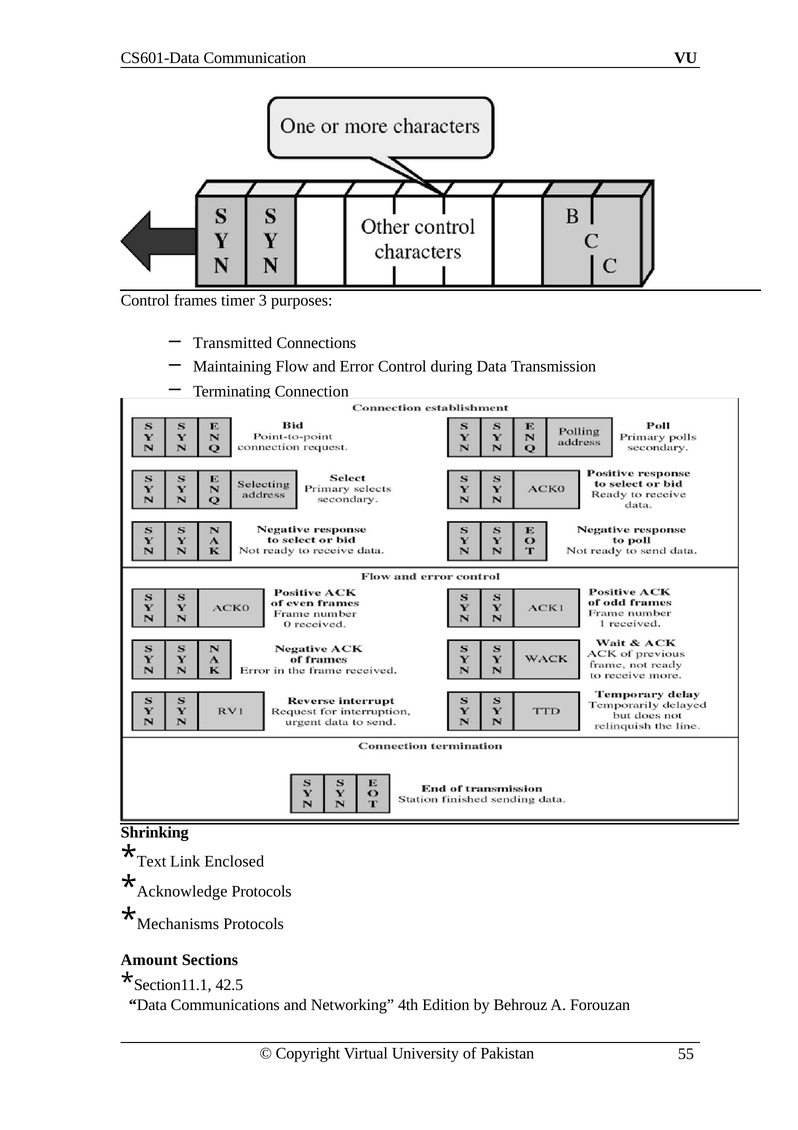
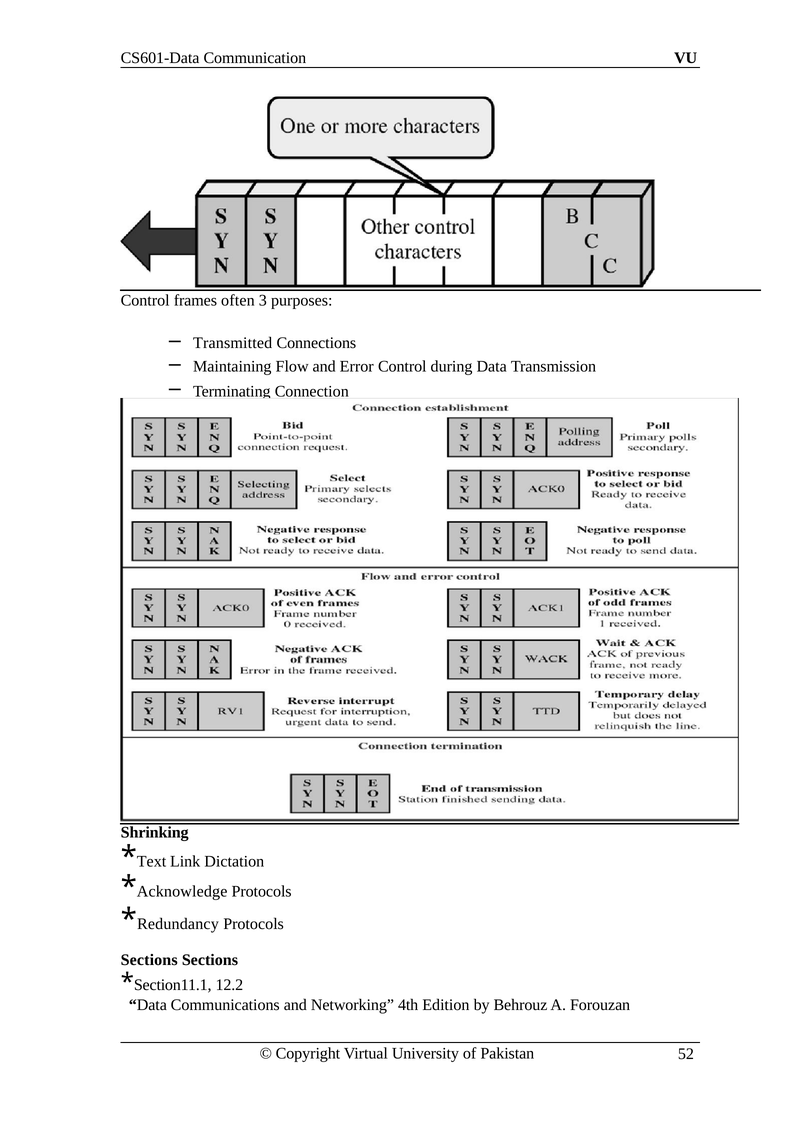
timer: timer -> often
Enclosed: Enclosed -> Dictation
Mechanisms: Mechanisms -> Redundancy
Amount at (149, 960): Amount -> Sections
42.5: 42.5 -> 12.2
55: 55 -> 52
